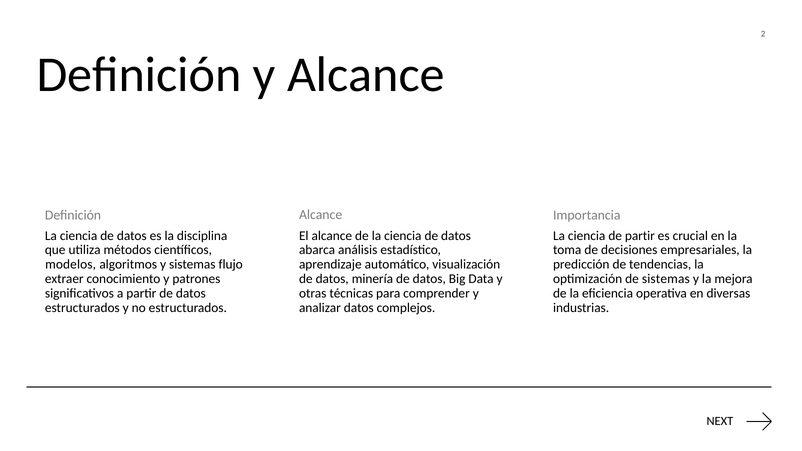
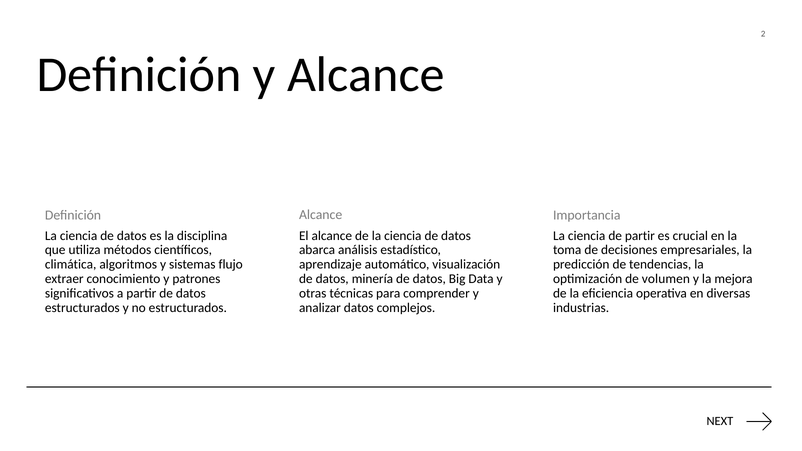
modelos: modelos -> climática
de sistemas: sistemas -> volumen
